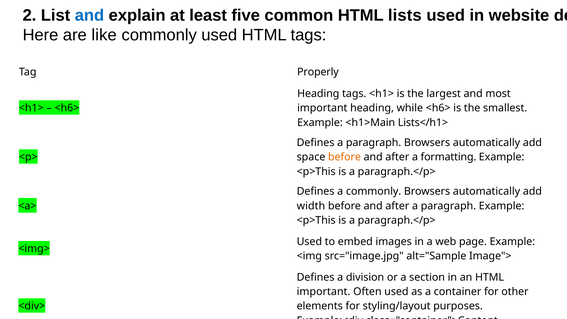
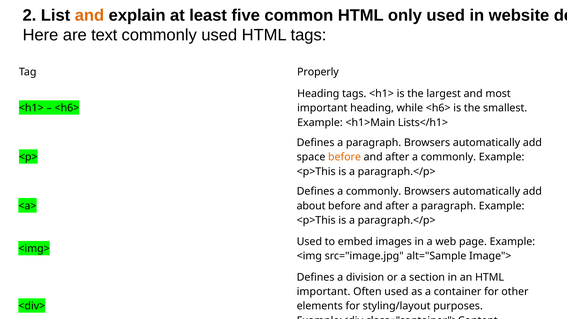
and at (89, 15) colour: blue -> orange
lists: lists -> only
like: like -> text
after a formatting: formatting -> commonly
width: width -> about
